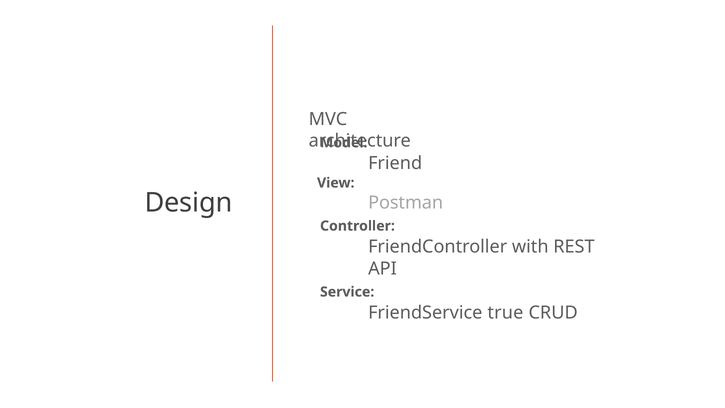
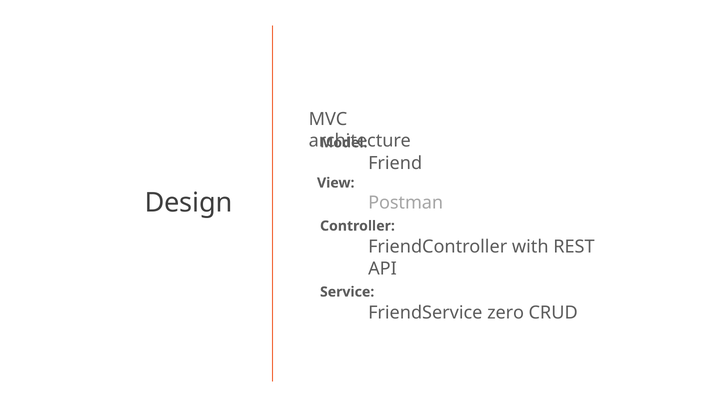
true: true -> zero
